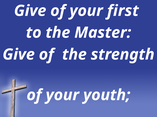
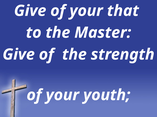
first: first -> that
